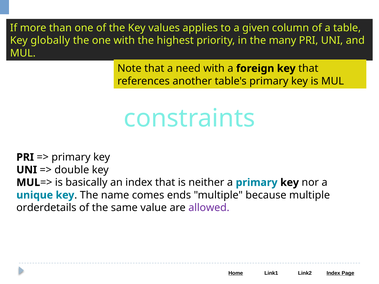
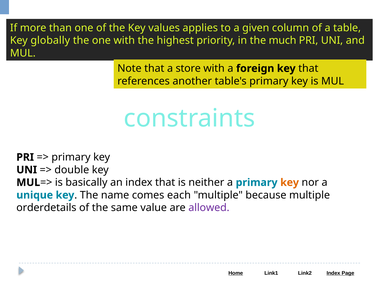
many: many -> much
need: need -> store
key at (290, 183) colour: black -> orange
ends: ends -> each
